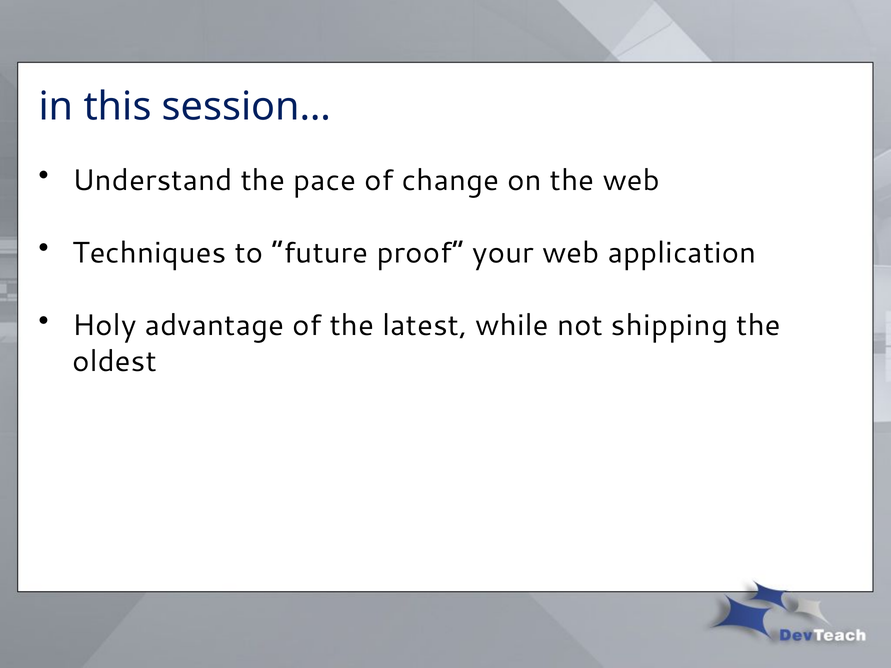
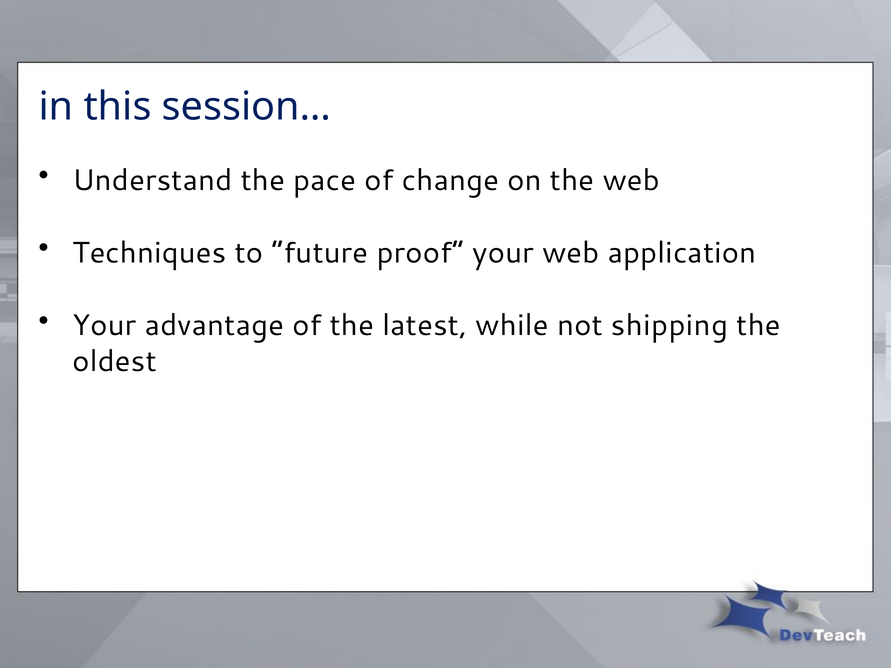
Holy at (104, 326): Holy -> Your
